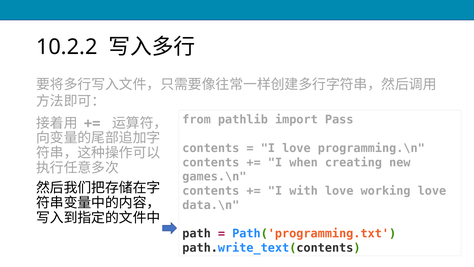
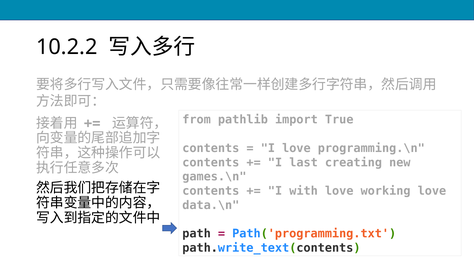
Pass: Pass -> True
when: when -> last
